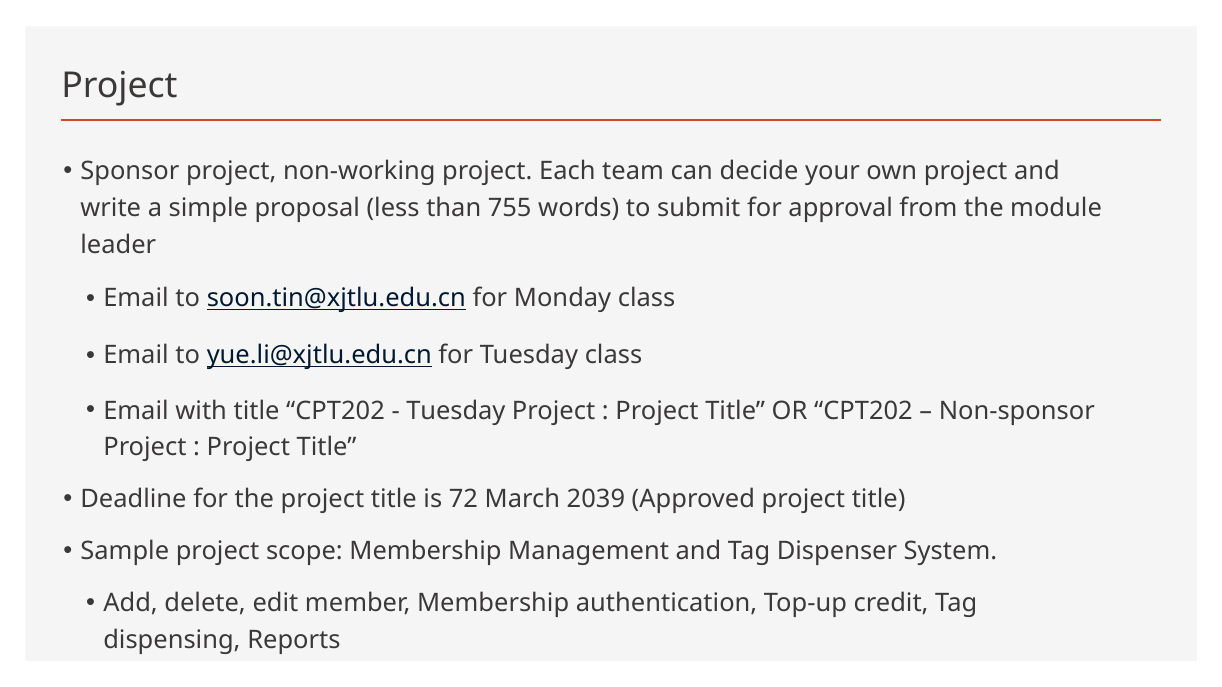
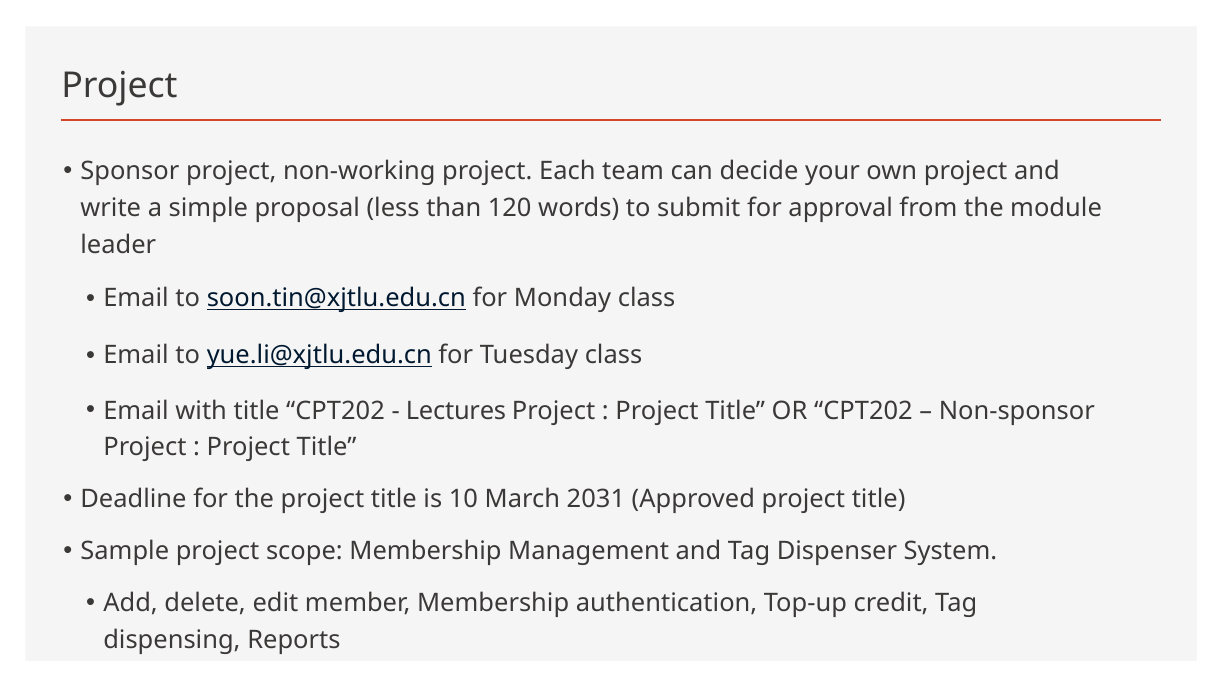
755: 755 -> 120
Tuesday at (456, 411): Tuesday -> Lectures
72: 72 -> 10
2039: 2039 -> 2031
